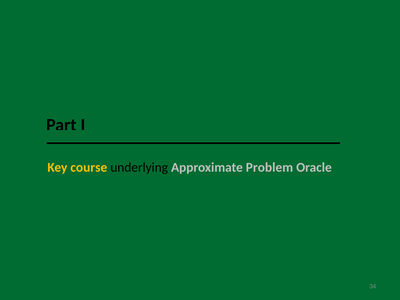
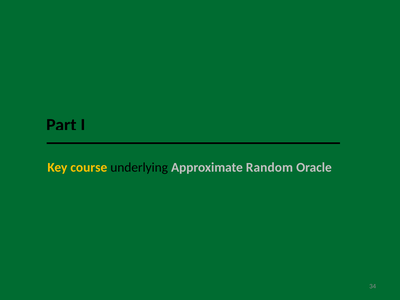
Problem: Problem -> Random
